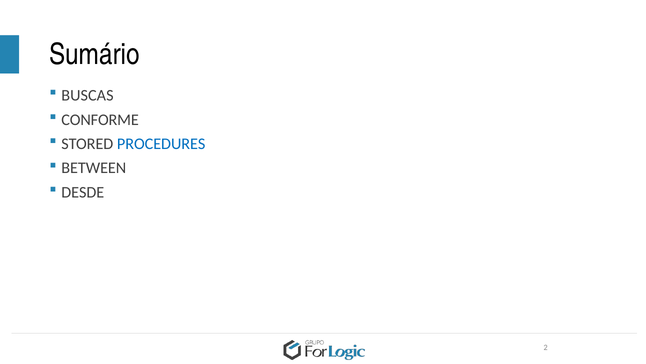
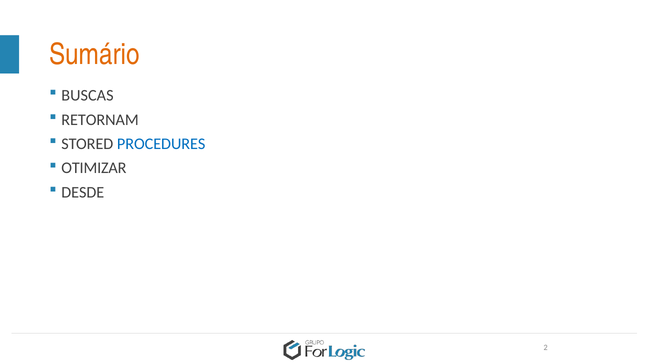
Sumário colour: black -> orange
CONFORME: CONFORME -> RETORNAM
BETWEEN: BETWEEN -> OTIMIZAR
